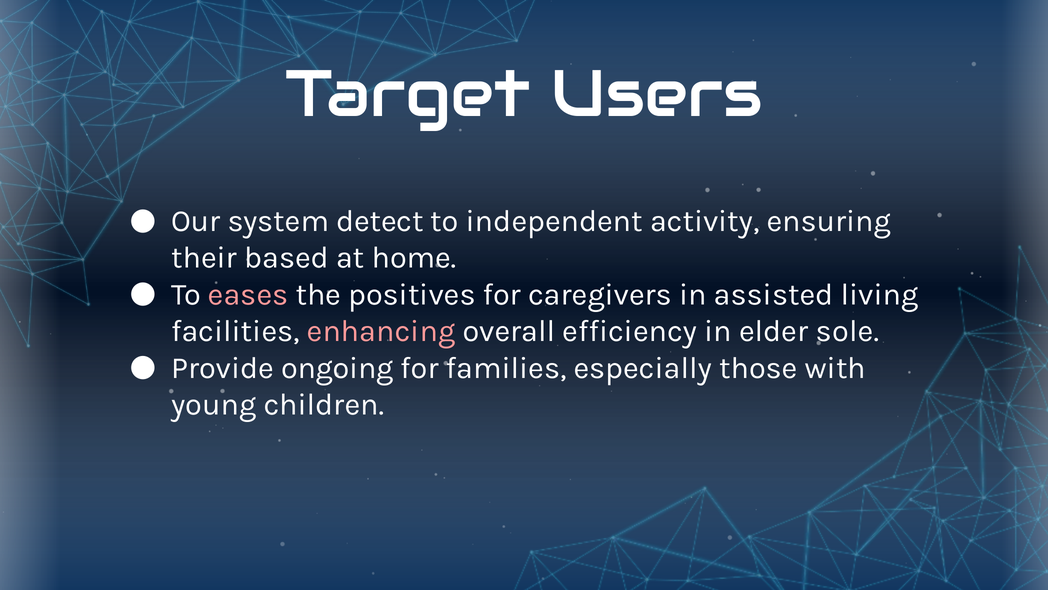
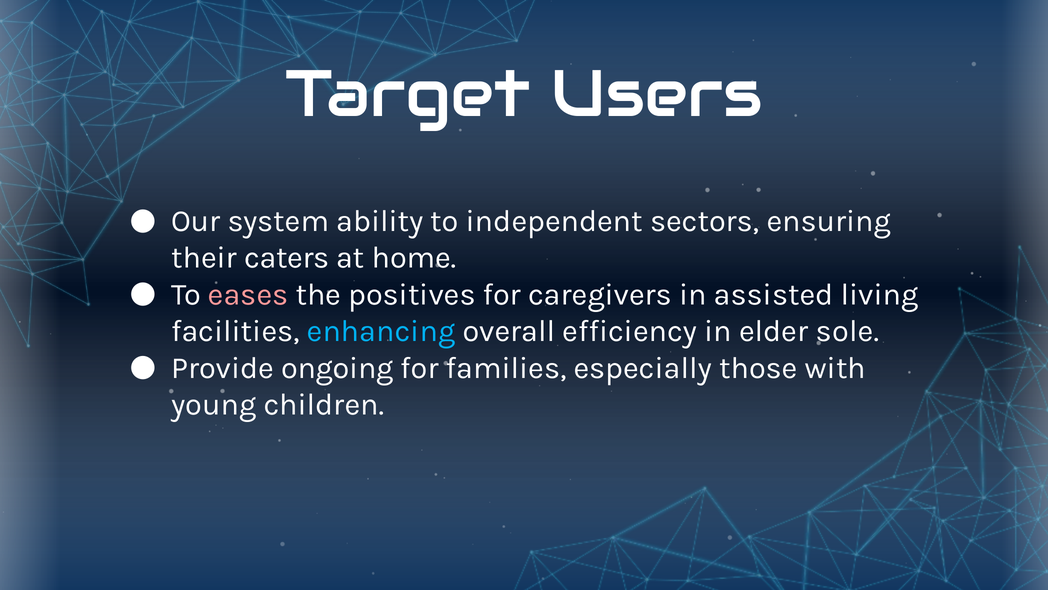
detect: detect -> ability
activity: activity -> sectors
based: based -> caters
enhancing colour: pink -> light blue
